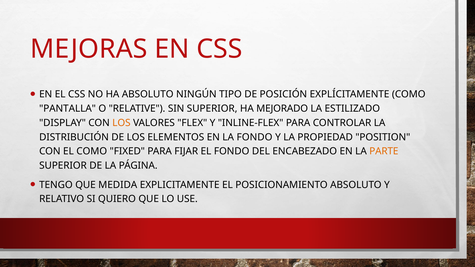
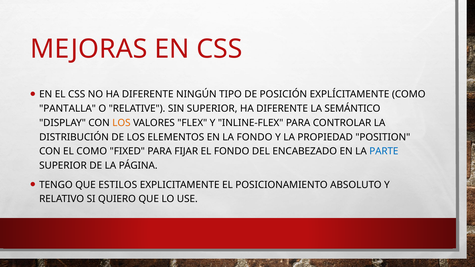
NO HA ABSOLUTO: ABSOLUTO -> DIFERENTE
MEJORADO at (282, 109): MEJORADO -> DIFERENTE
ESTILIZADO: ESTILIZADO -> SEMÁNTICO
PARTE colour: orange -> blue
MEDIDA: MEDIDA -> ESTILOS
